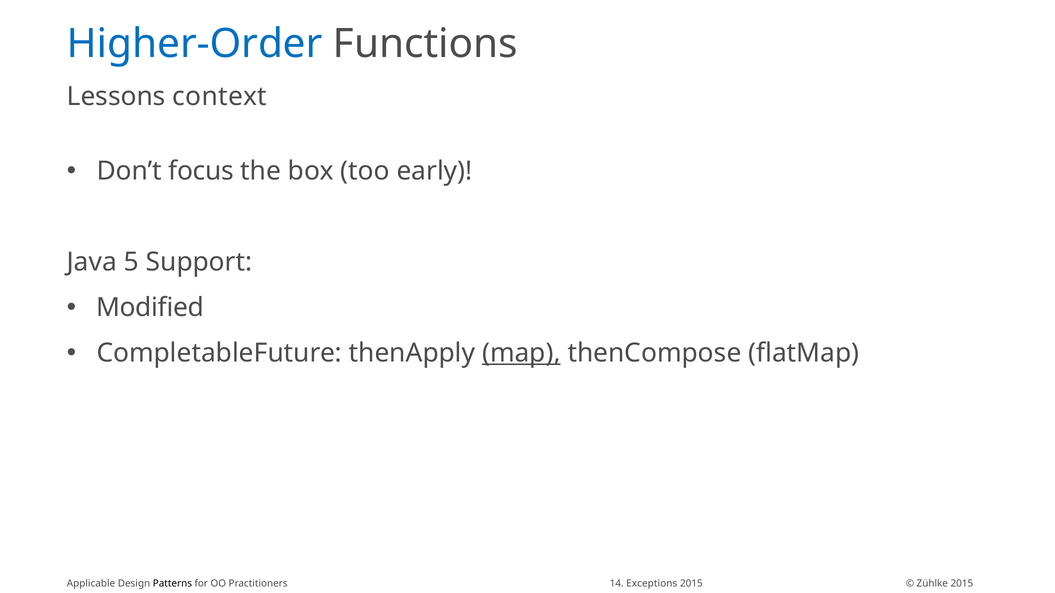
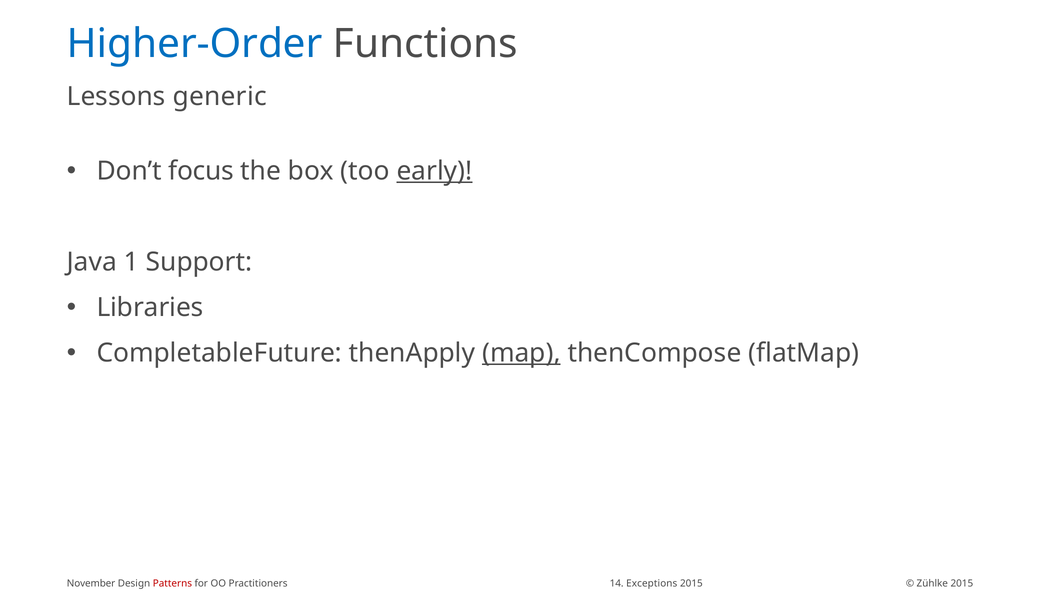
context: context -> generic
early underline: none -> present
5: 5 -> 1
Modified: Modified -> Libraries
Applicable: Applicable -> November
Patterns colour: black -> red
